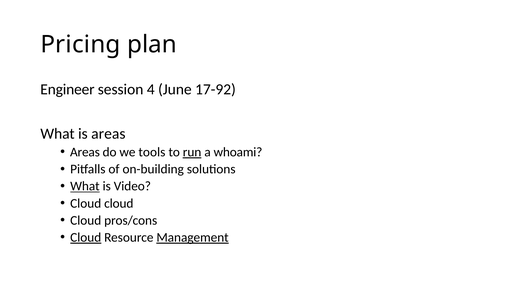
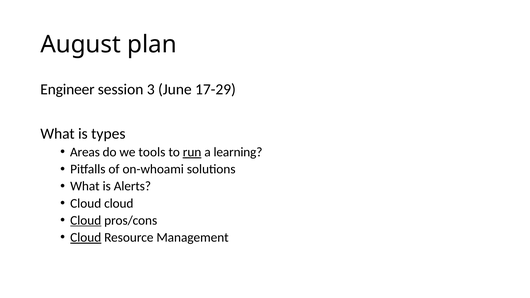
Pricing: Pricing -> August
4: 4 -> 3
17-92: 17-92 -> 17-29
is areas: areas -> types
whoami: whoami -> learning
on-building: on-building -> on-whoami
What at (85, 186) underline: present -> none
Video: Video -> Alerts
Cloud at (86, 220) underline: none -> present
Management underline: present -> none
